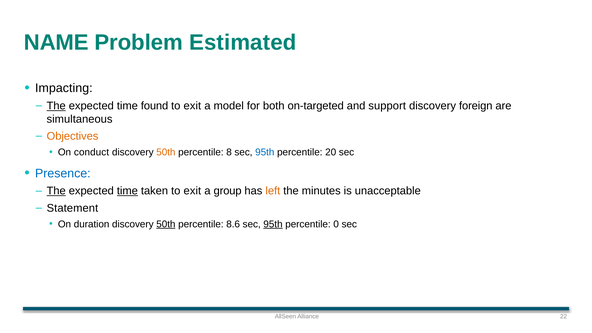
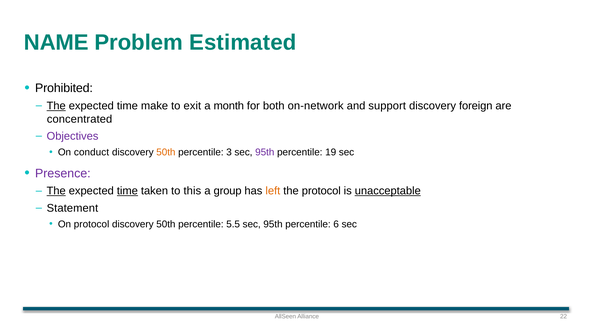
Impacting: Impacting -> Prohibited
found: found -> make
model: model -> month
on-targeted: on-targeted -> on-network
simultaneous: simultaneous -> concentrated
Objectives colour: orange -> purple
8: 8 -> 3
95th at (265, 152) colour: blue -> purple
20: 20 -> 19
Presence colour: blue -> purple
taken to exit: exit -> this
the minutes: minutes -> protocol
unacceptable underline: none -> present
On duration: duration -> protocol
50th at (166, 224) underline: present -> none
8.6: 8.6 -> 5.5
95th at (273, 224) underline: present -> none
0: 0 -> 6
